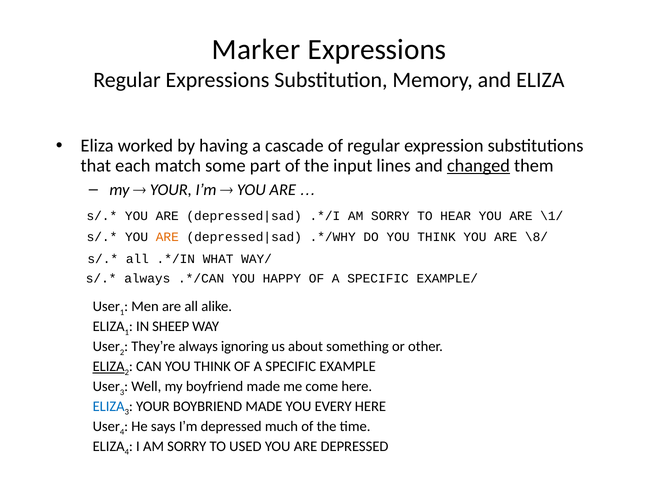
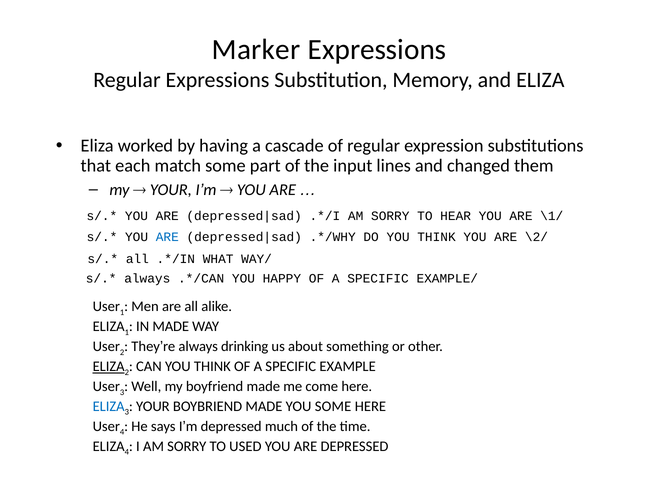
changed underline: present -> none
ARE at (167, 237) colour: orange -> blue
\8/: \8/ -> \2/
IN SHEEP: SHEEP -> MADE
ignoring: ignoring -> drinking
YOU EVERY: EVERY -> SOME
